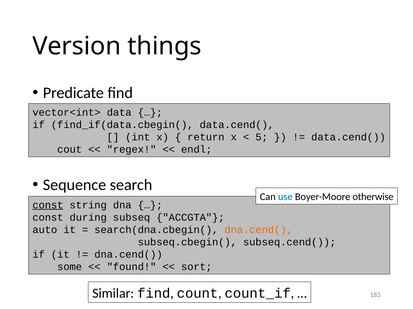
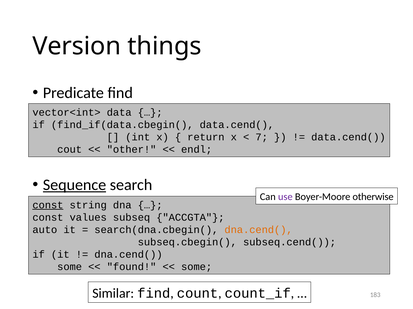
5: 5 -> 7
regex: regex -> other
Sequence underline: none -> present
use colour: blue -> purple
during: during -> values
sort at (197, 267): sort -> some
